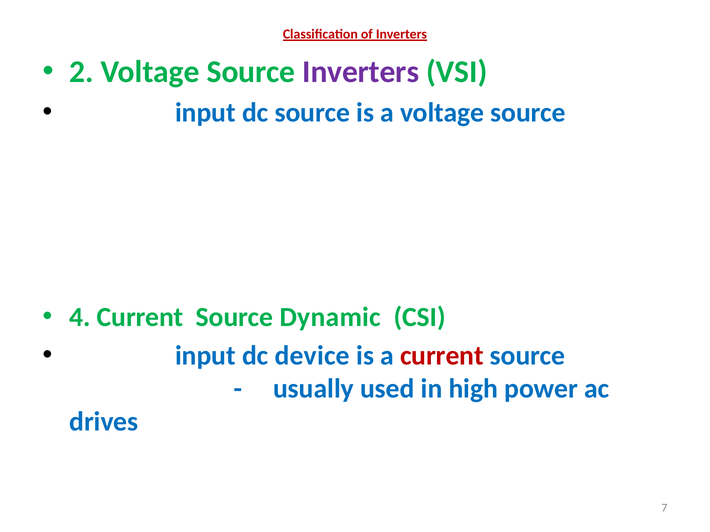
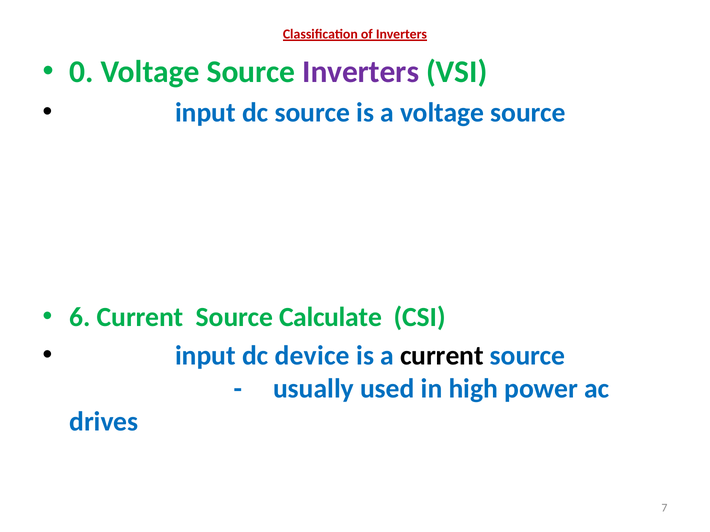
2: 2 -> 0
4: 4 -> 6
Dynamic: Dynamic -> Calculate
current at (442, 356) colour: red -> black
